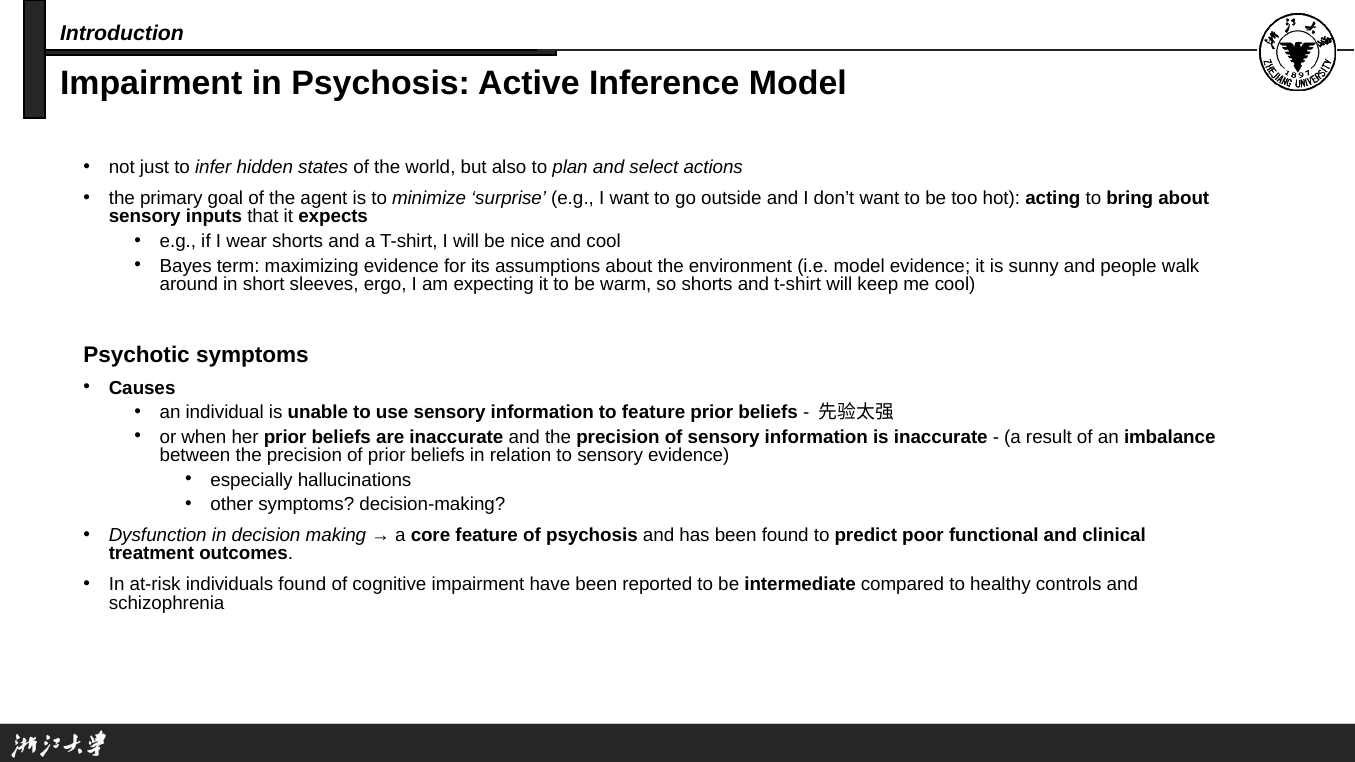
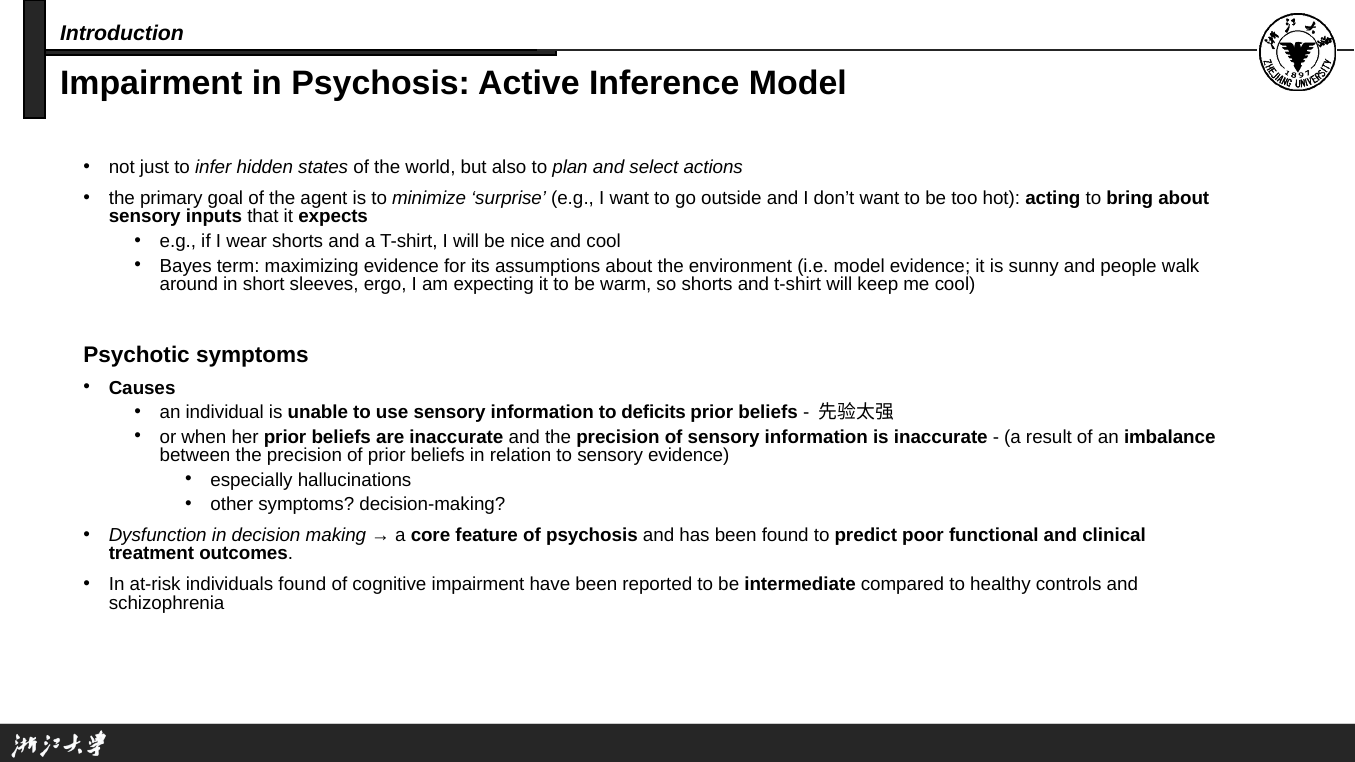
to feature: feature -> deficits
